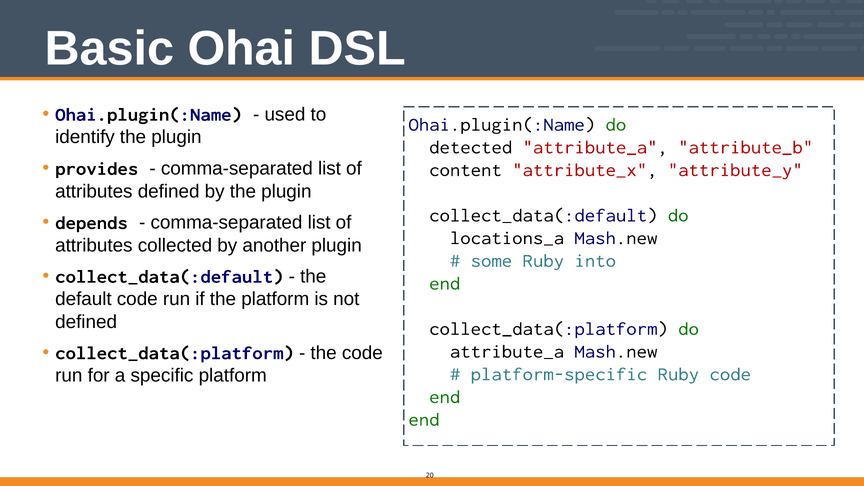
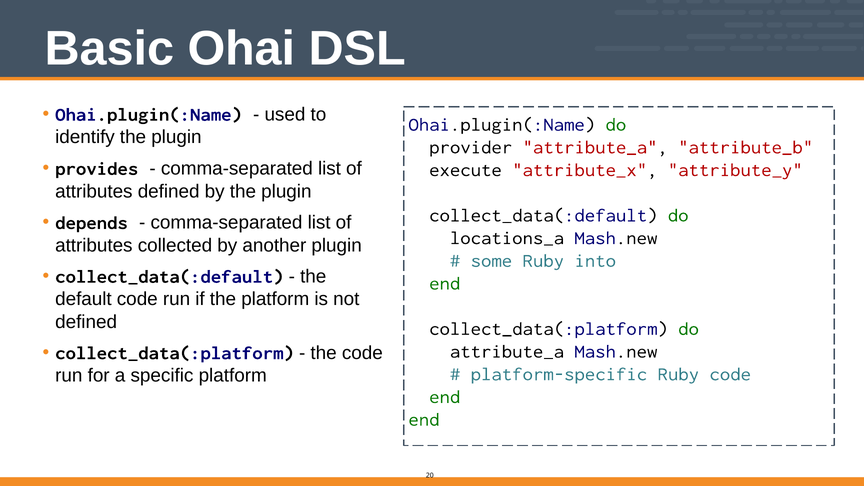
detected: detected -> provider
content: content -> execute
